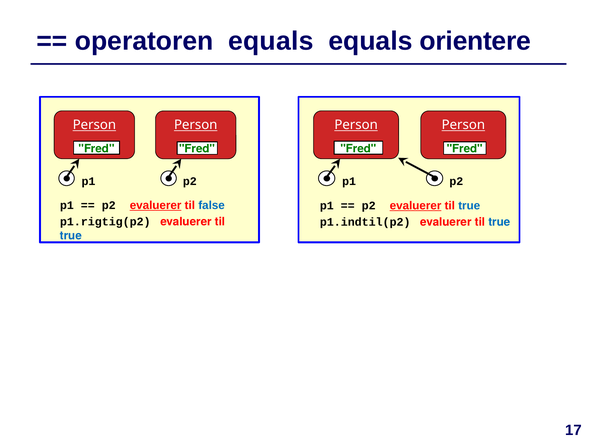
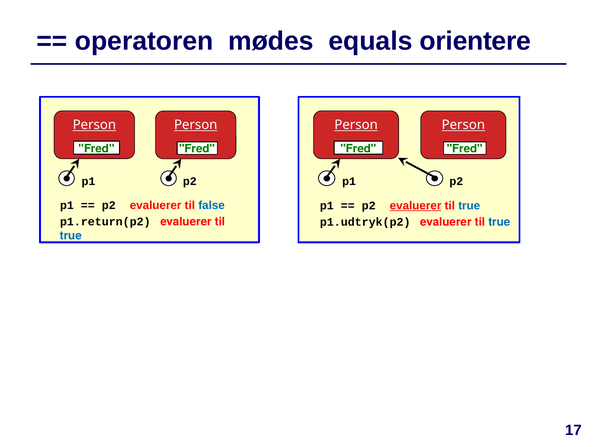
operatoren equals: equals -> mødes
evaluerer at (156, 206) underline: present -> none
p1.rigtig(p2: p1.rigtig(p2 -> p1.return(p2
p1.indtil(p2: p1.indtil(p2 -> p1.udtryk(p2
